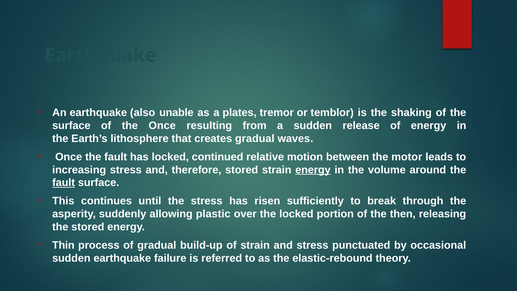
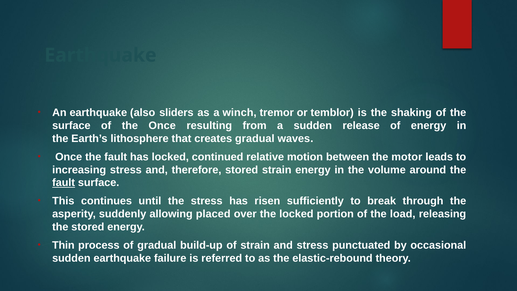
unable: unable -> sliders
plates: plates -> winch
energy at (313, 170) underline: present -> none
plastic: plastic -> placed
then: then -> load
